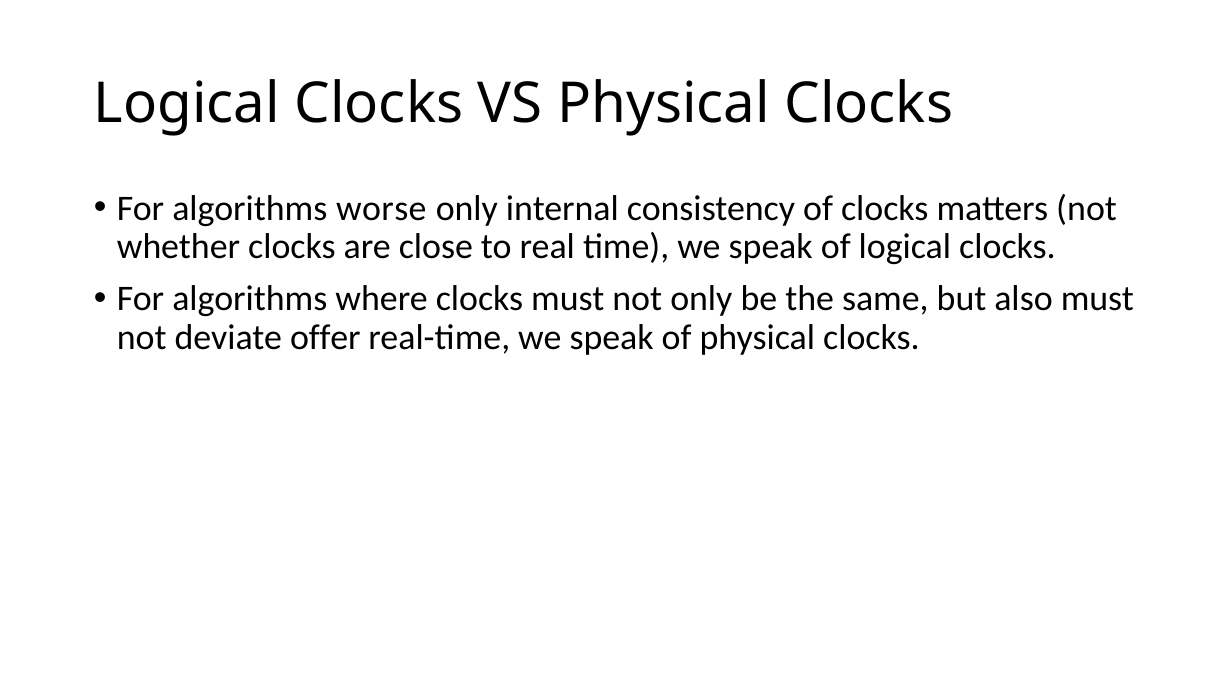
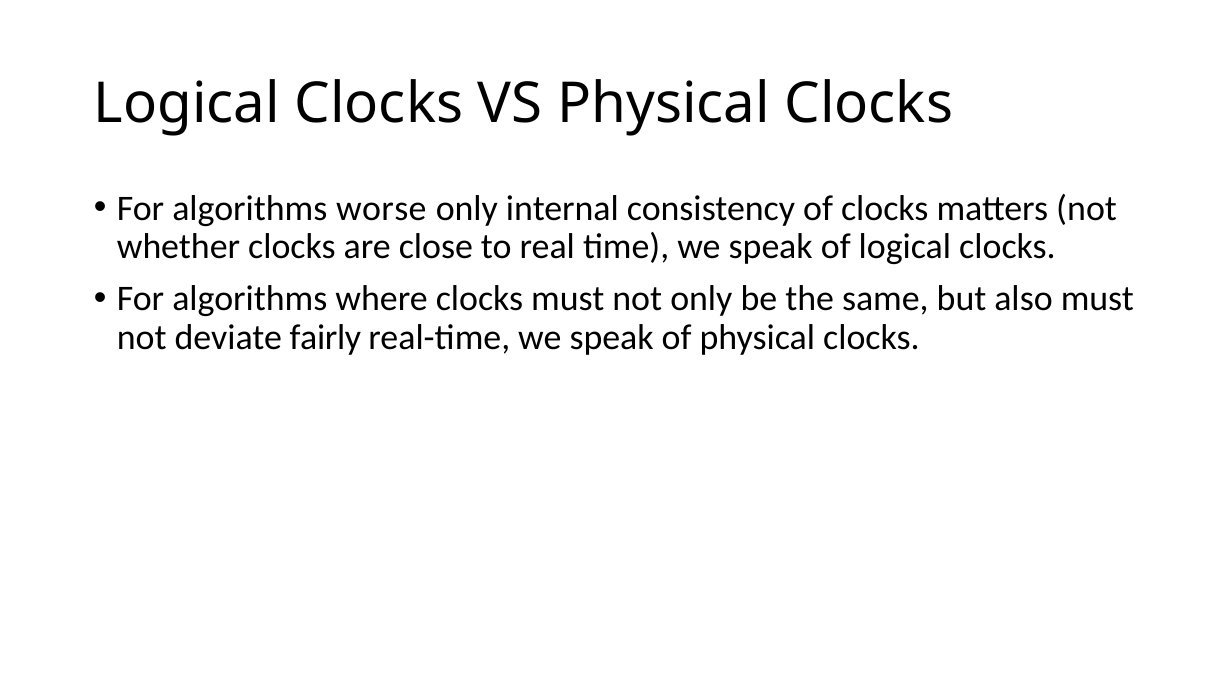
offer: offer -> fairly
